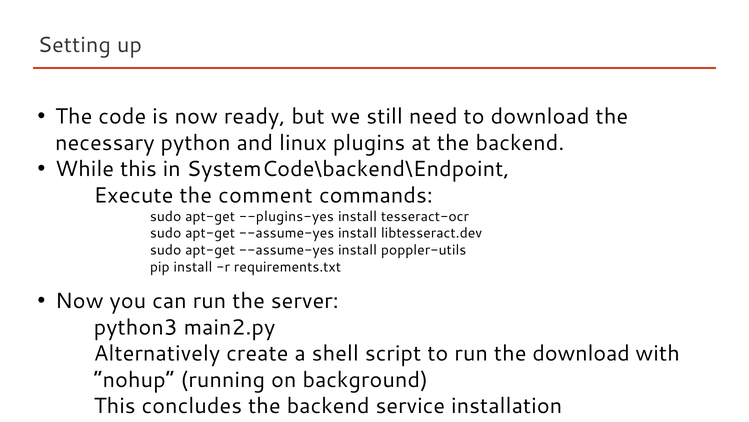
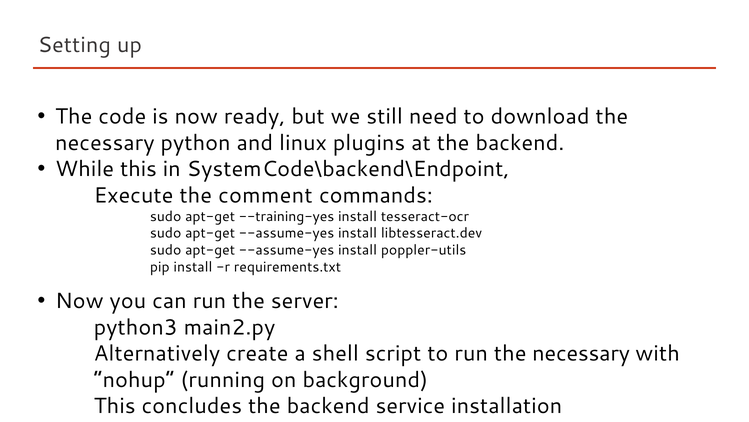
--plugins-yes: --plugins-yes -> --training-yes
run the download: download -> necessary
